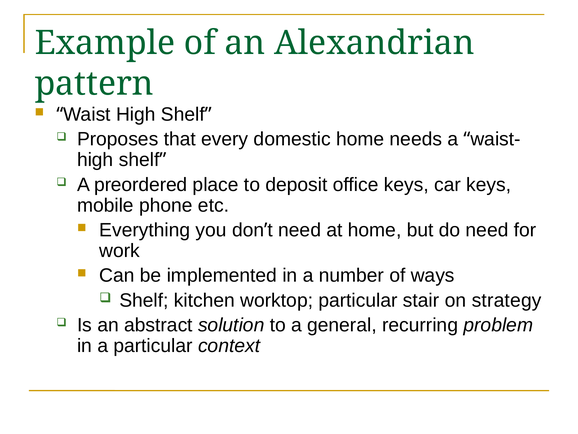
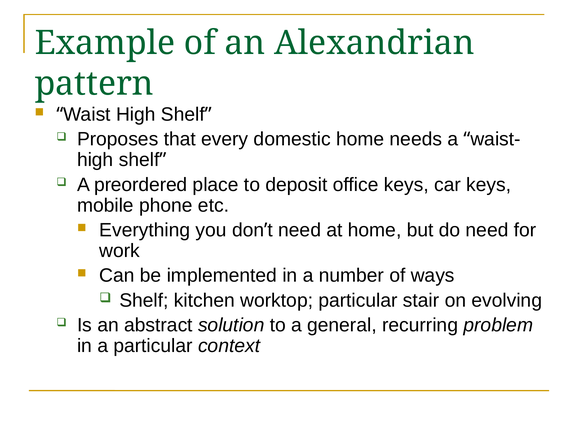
strategy: strategy -> evolving
